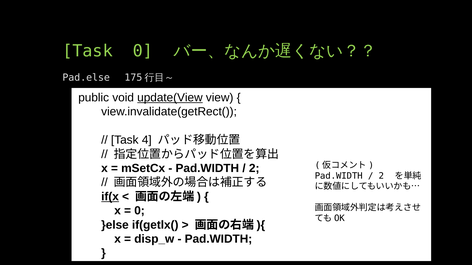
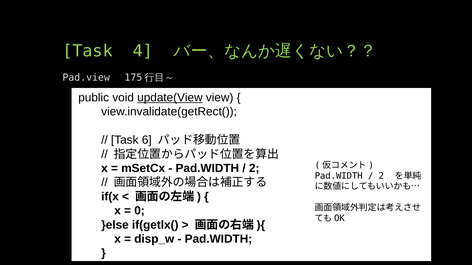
Task 0: 0 -> 4
Pad.else: Pad.else -> Pad.view
4: 4 -> 6
if(x underline: present -> none
